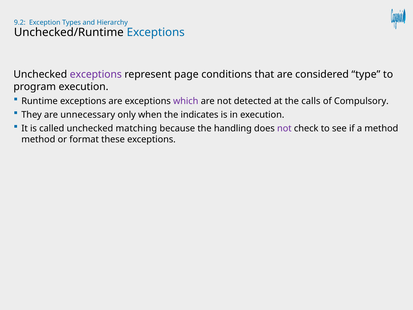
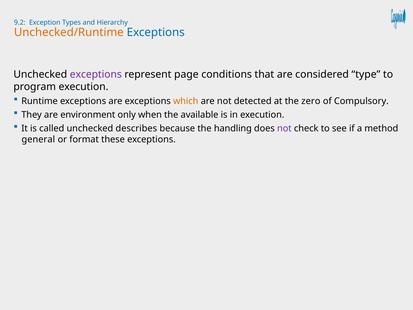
Unchecked/Runtime colour: black -> orange
which colour: purple -> orange
calls: calls -> zero
unnecessary: unnecessary -> environment
indicates: indicates -> available
matching: matching -> describes
method at (38, 139): method -> general
